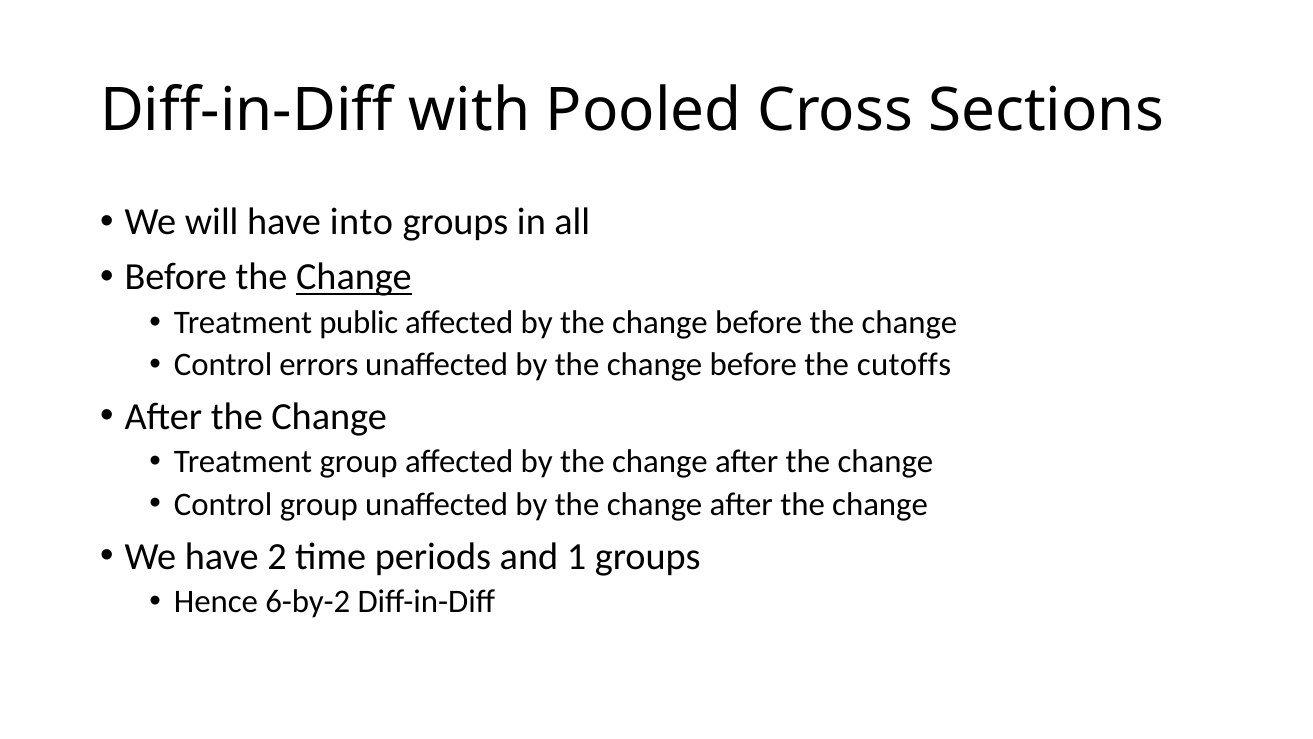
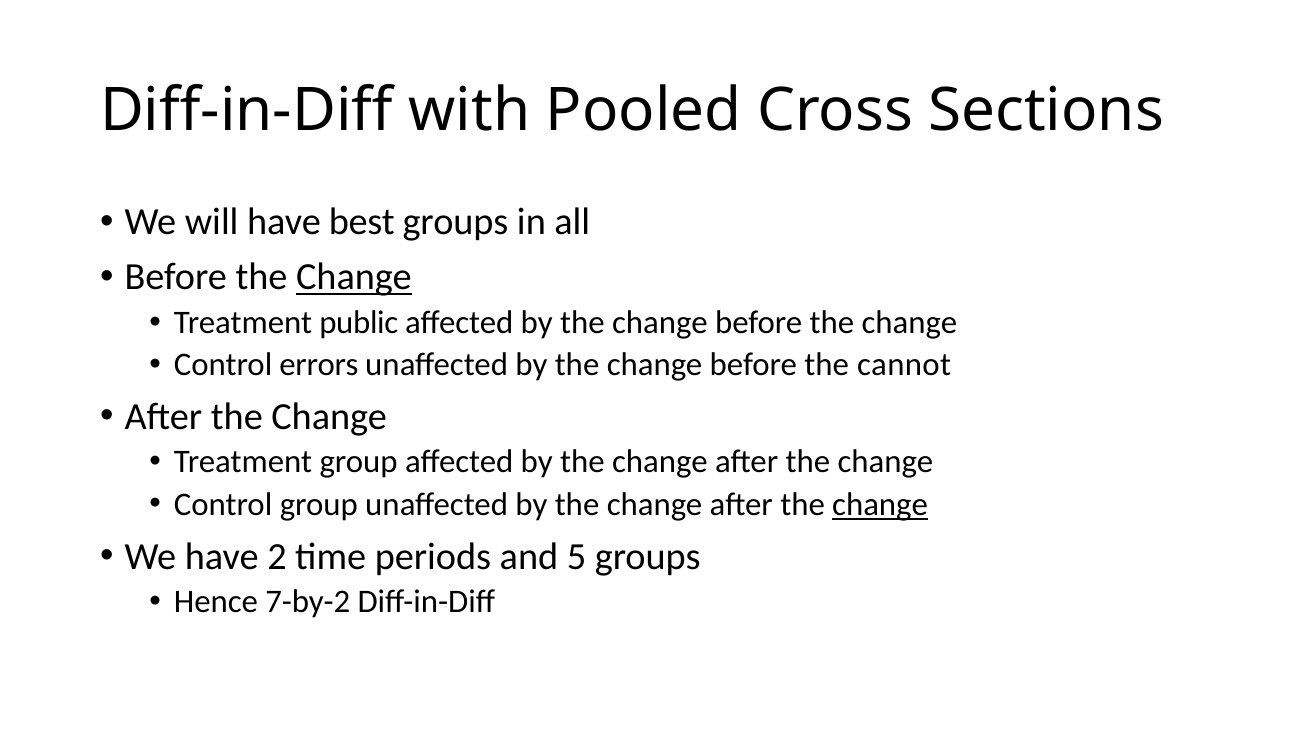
into: into -> best
cutoffs: cutoffs -> cannot
change at (880, 504) underline: none -> present
1: 1 -> 5
6-by-2: 6-by-2 -> 7-by-2
